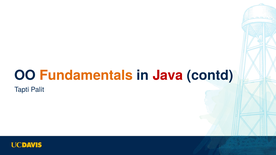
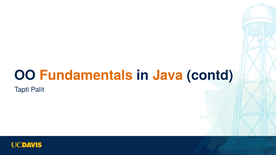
Java colour: red -> orange
